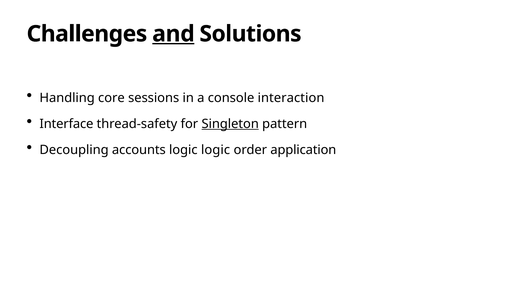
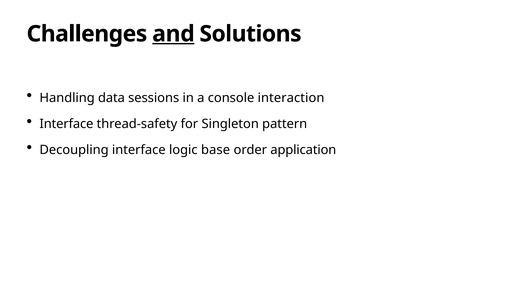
core: core -> data
Singleton underline: present -> none
Decoupling accounts: accounts -> interface
logic logic: logic -> base
